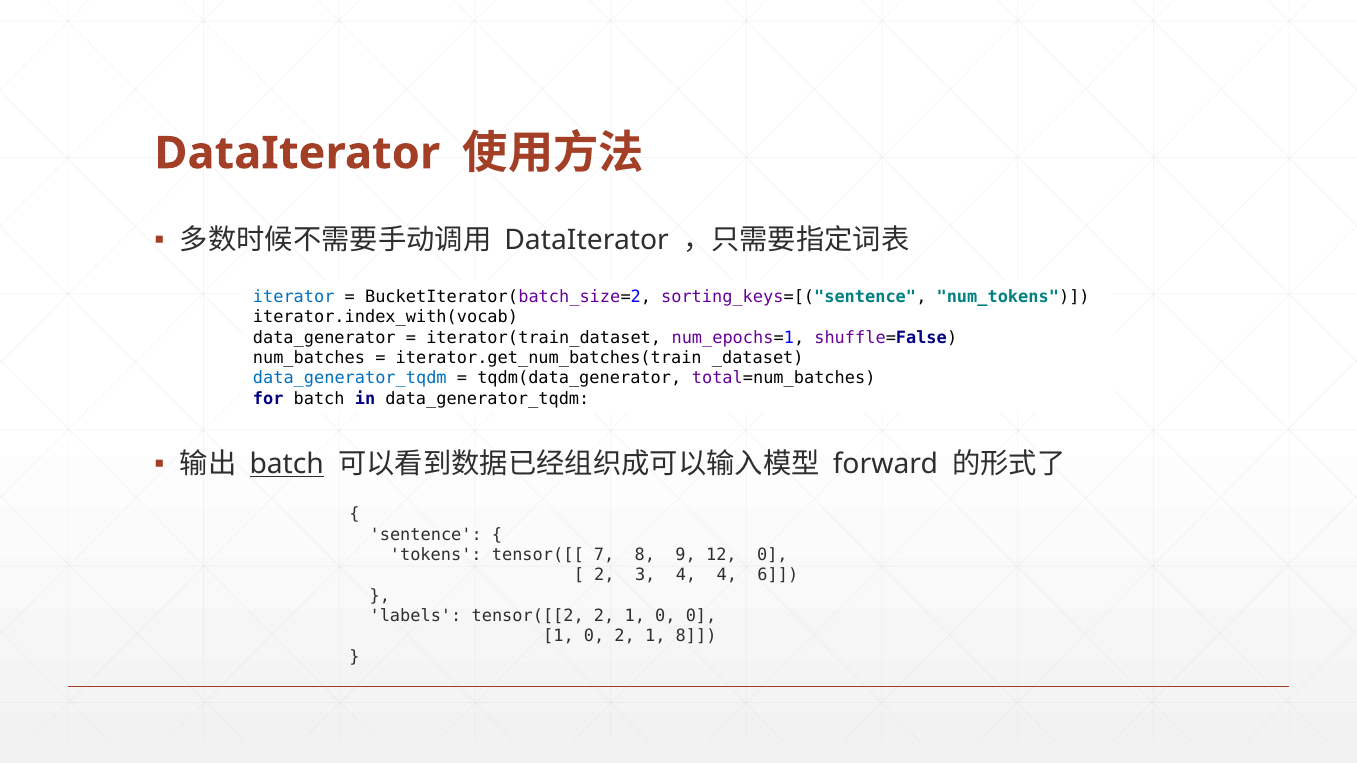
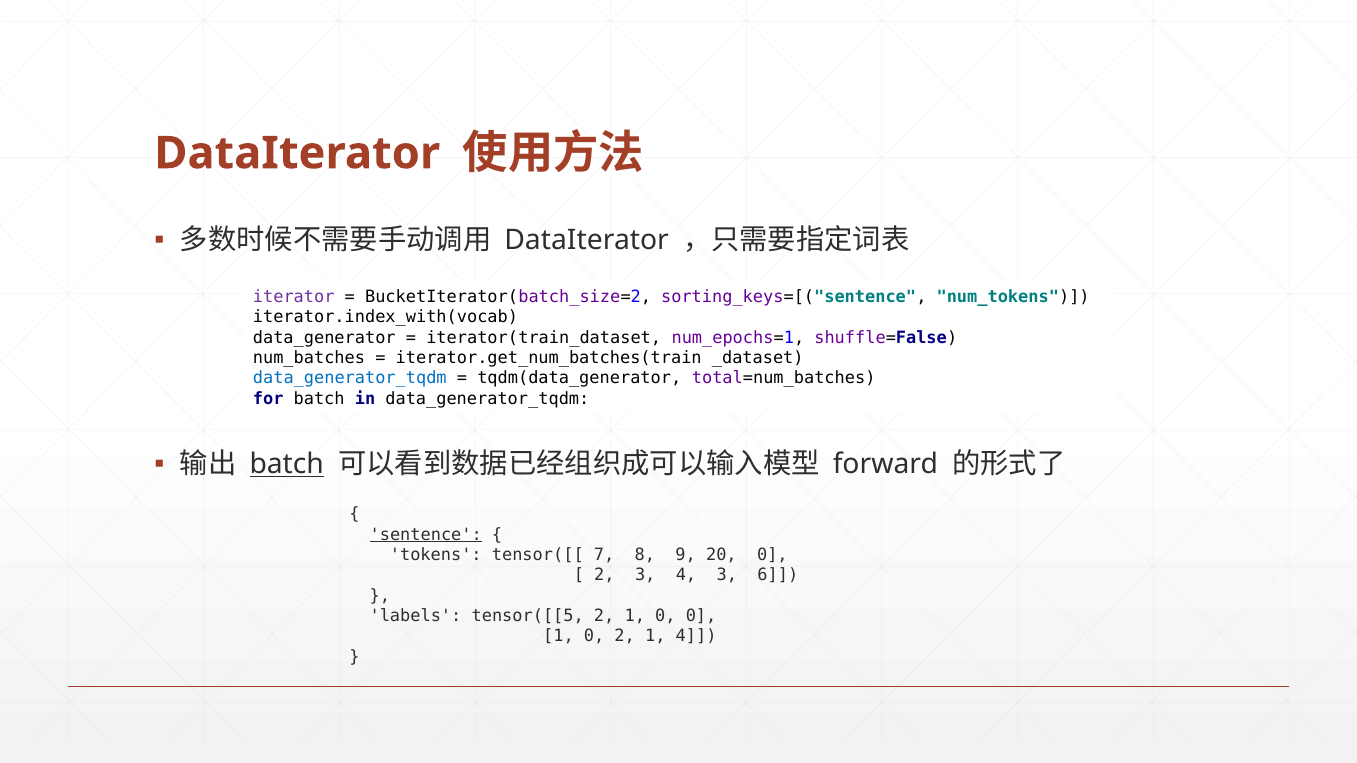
iterator colour: blue -> purple
sentence underline: none -> present
12: 12 -> 20
4 4: 4 -> 3
tensor([[2: tensor([[2 -> tensor([[5
1 8: 8 -> 4
